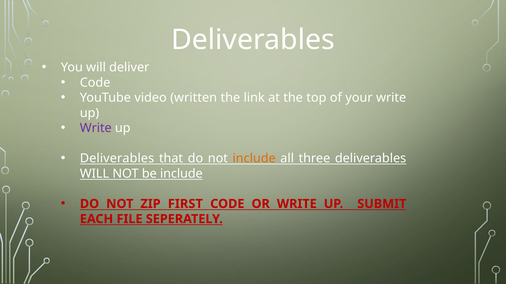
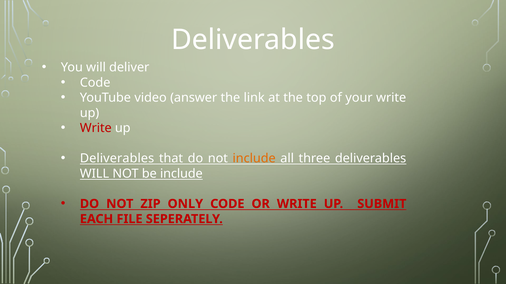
written: written -> answer
Write at (96, 128) colour: purple -> red
FIRST: FIRST -> ONLY
